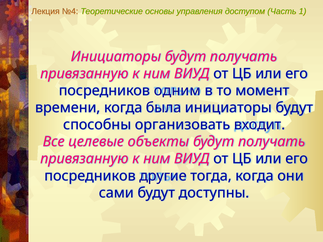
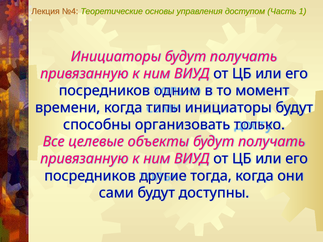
была: была -> типы
входит: входит -> только
